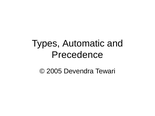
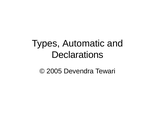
Precedence: Precedence -> Declarations
